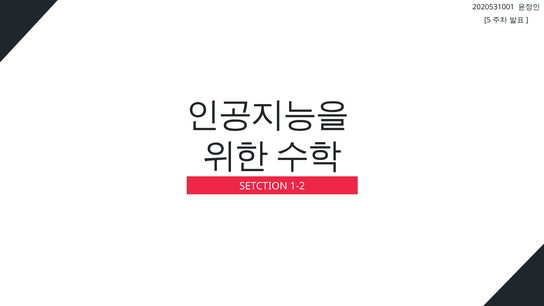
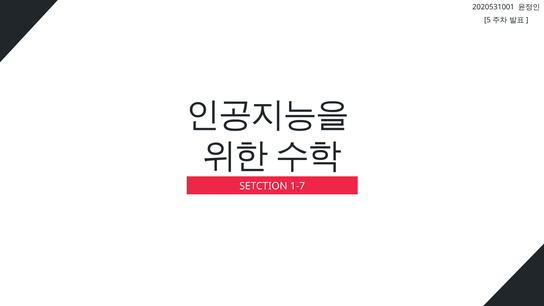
1-2: 1-2 -> 1-7
